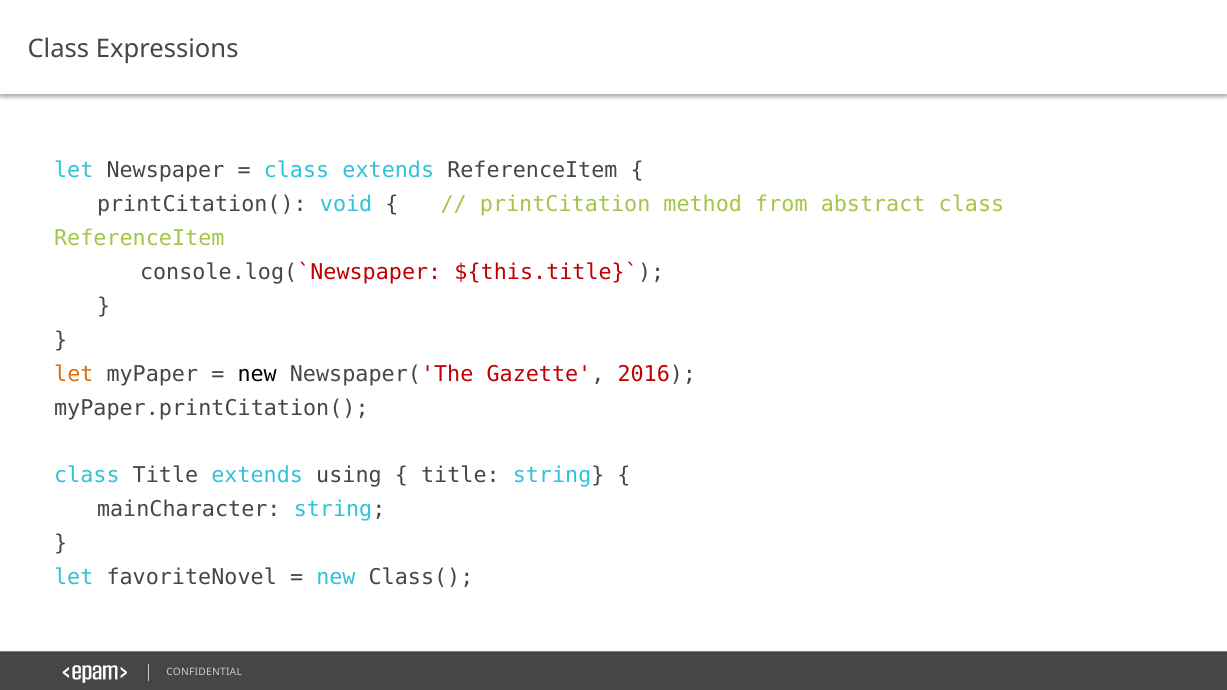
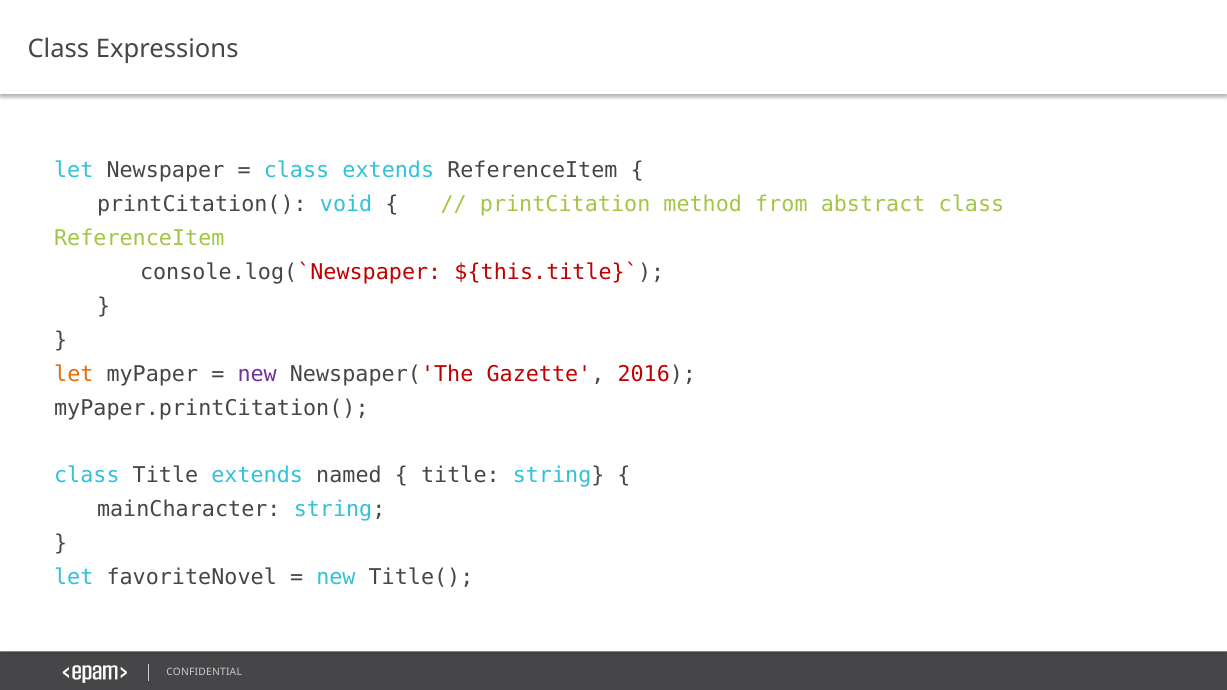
new at (257, 374) colour: black -> purple
using: using -> named
Class(: Class( -> Title(
